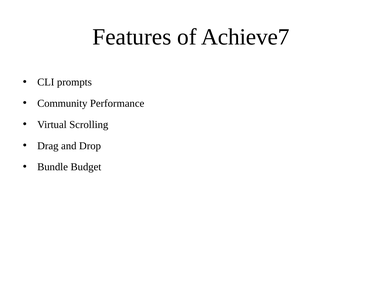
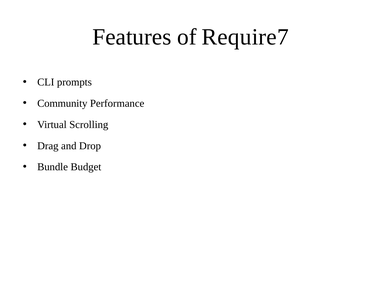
Achieve7: Achieve7 -> Require7
